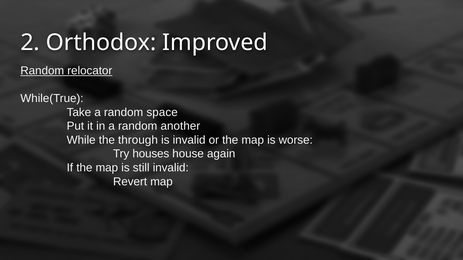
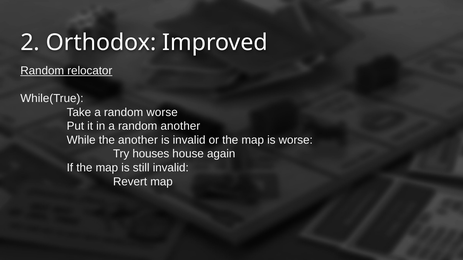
random space: space -> worse
the through: through -> another
